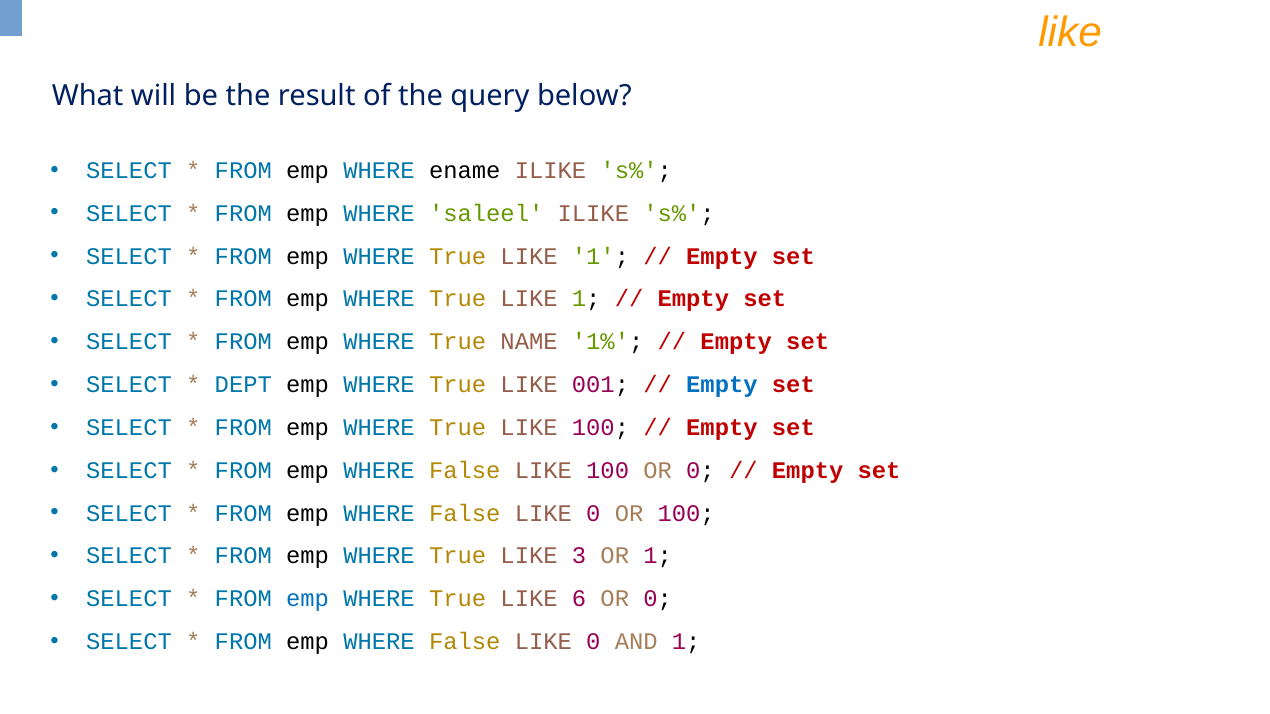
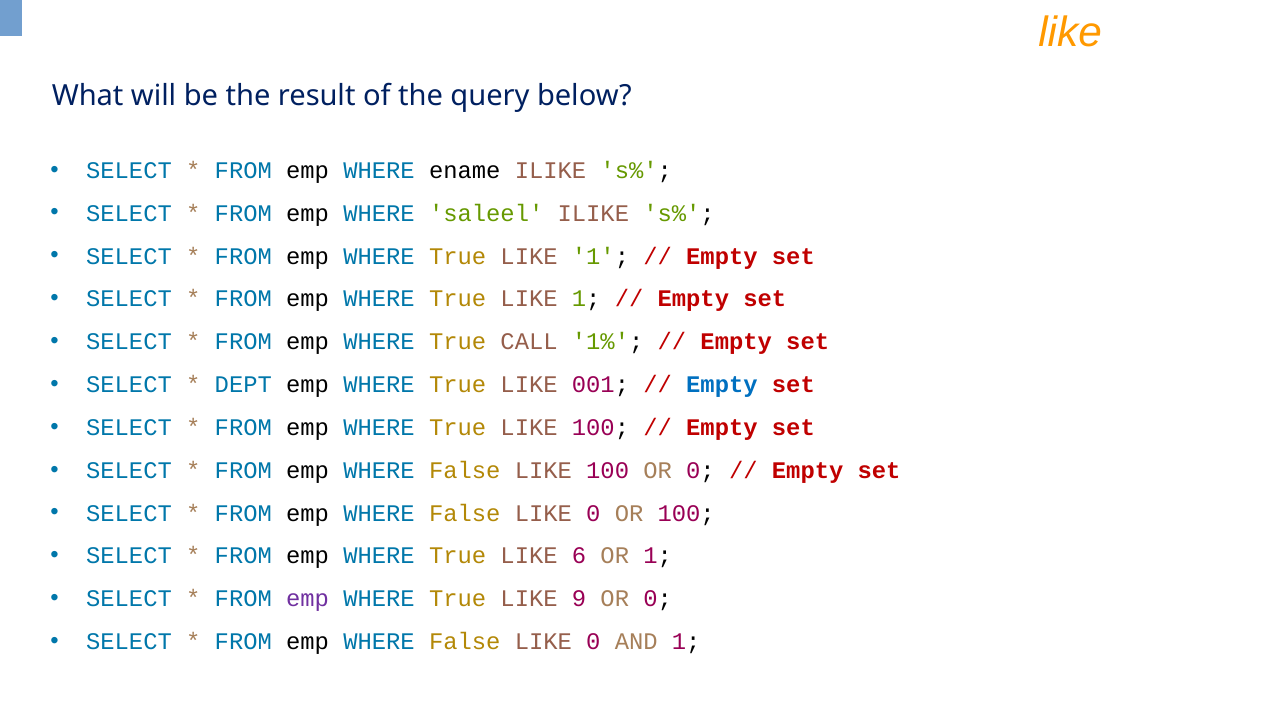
NAME: NAME -> CALL
3: 3 -> 6
emp at (308, 599) colour: blue -> purple
6: 6 -> 9
